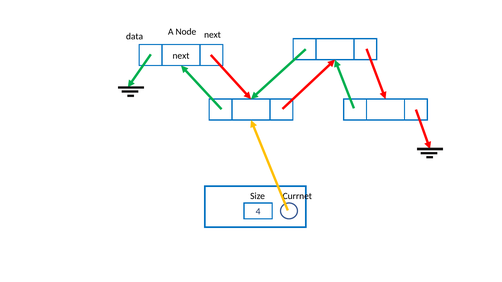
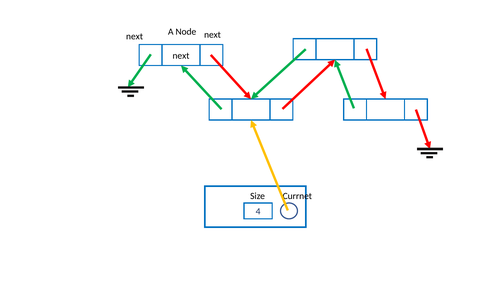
data at (135, 36): data -> next
